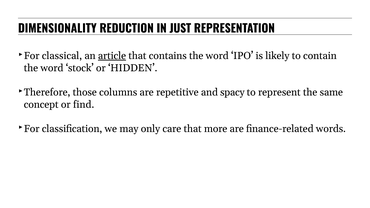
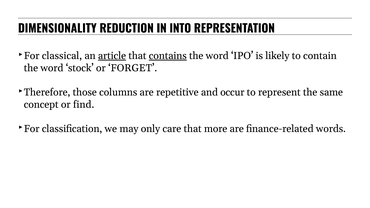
JUST: JUST -> INTO
contains underline: none -> present
HIDDEN: HIDDEN -> FORGET
spacy: spacy -> occur
